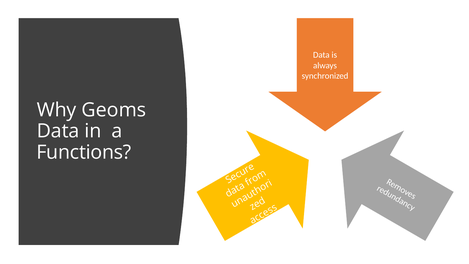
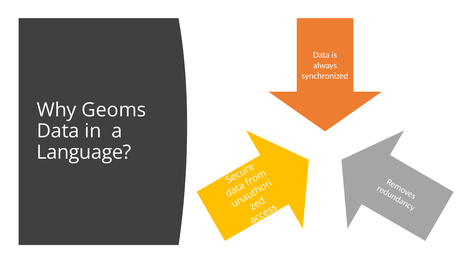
Functions: Functions -> Language
